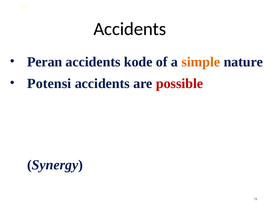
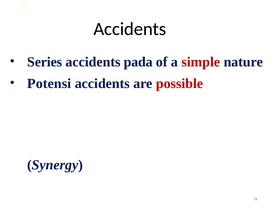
Peran: Peran -> Series
kode: kode -> pada
simple colour: orange -> red
